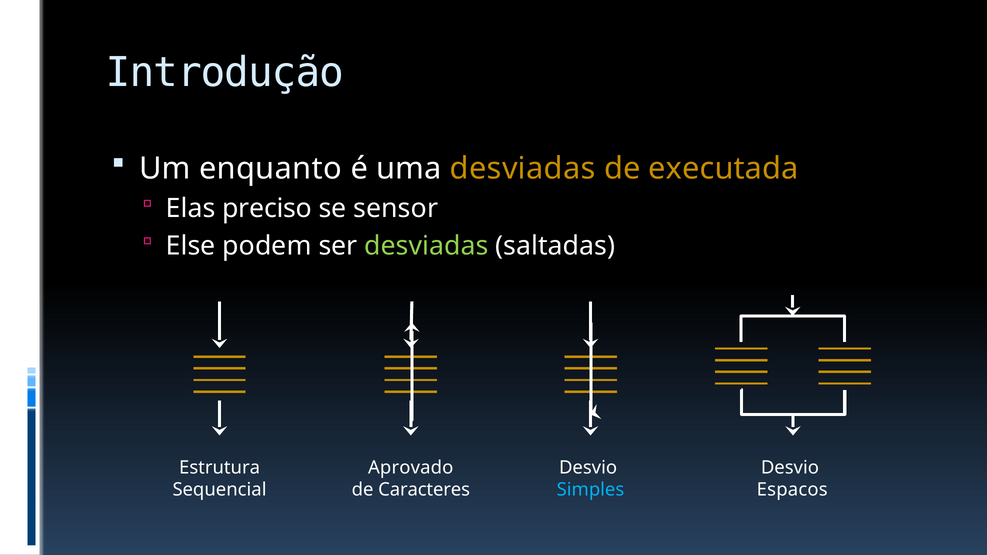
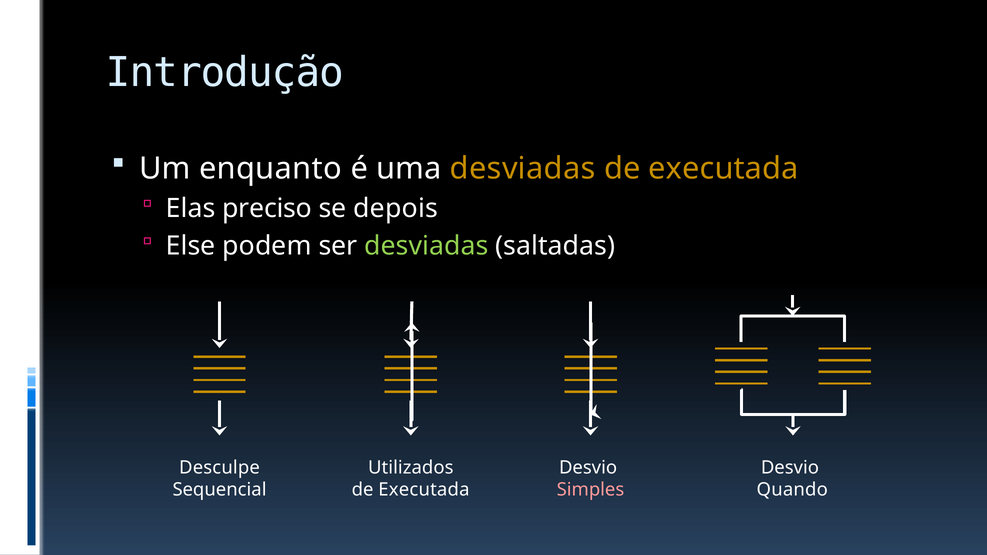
sensor: sensor -> depois
Estrutura: Estrutura -> Desculpe
Aprovado: Aprovado -> Utilizados
Caracteres at (424, 490): Caracteres -> Executada
Simples colour: light blue -> pink
Espacos: Espacos -> Quando
